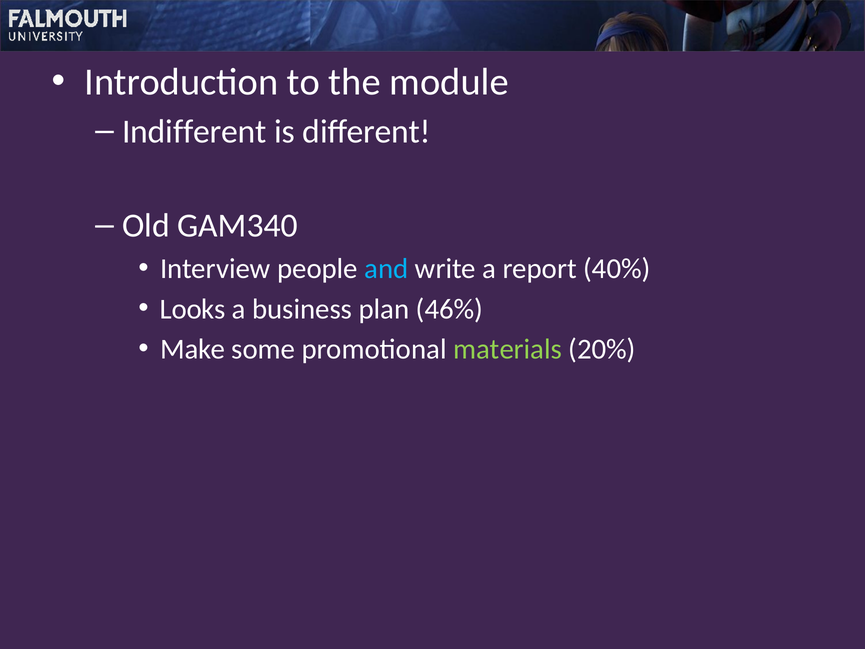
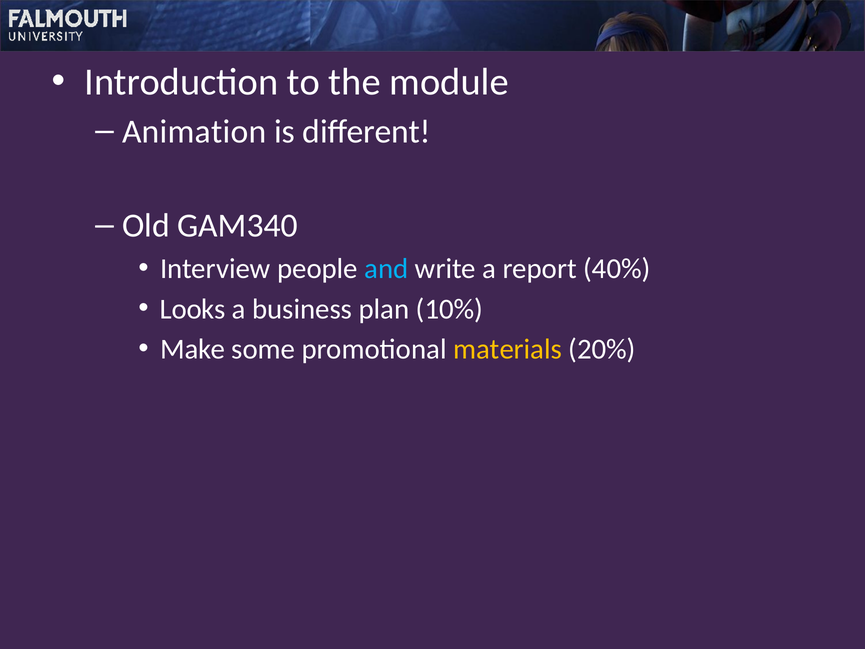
Indifferent: Indifferent -> Animation
46%: 46% -> 10%
materials colour: light green -> yellow
